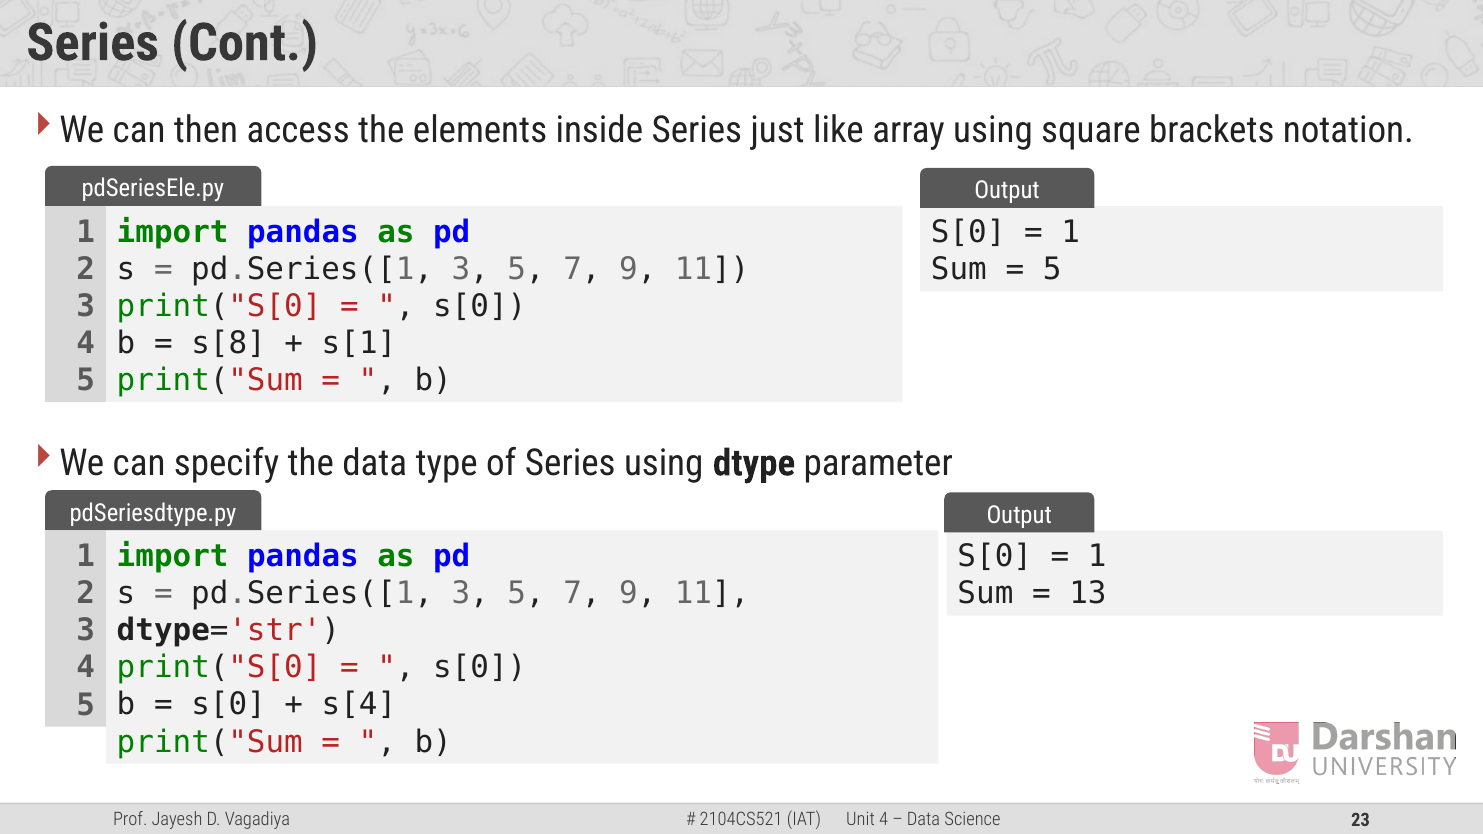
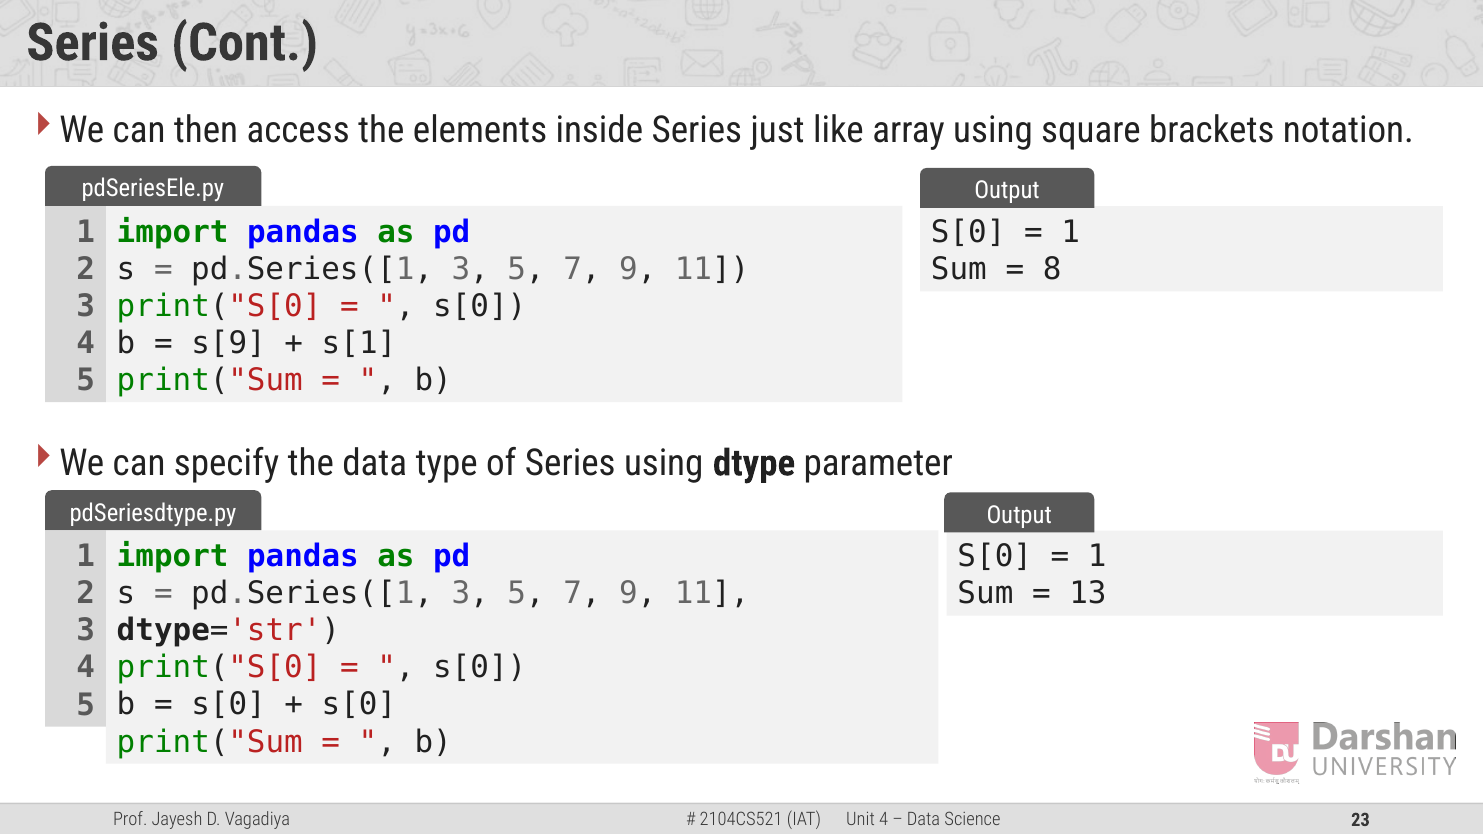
5 at (1052, 270): 5 -> 8
s[8: s[8 -> s[9
s[4 at (359, 705): s[4 -> s[0
